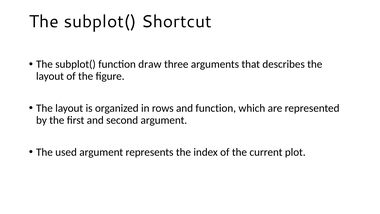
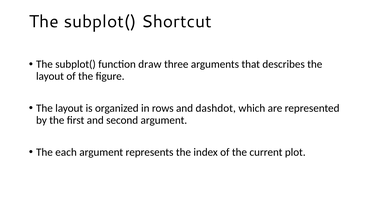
and function: function -> dashdot
used: used -> each
